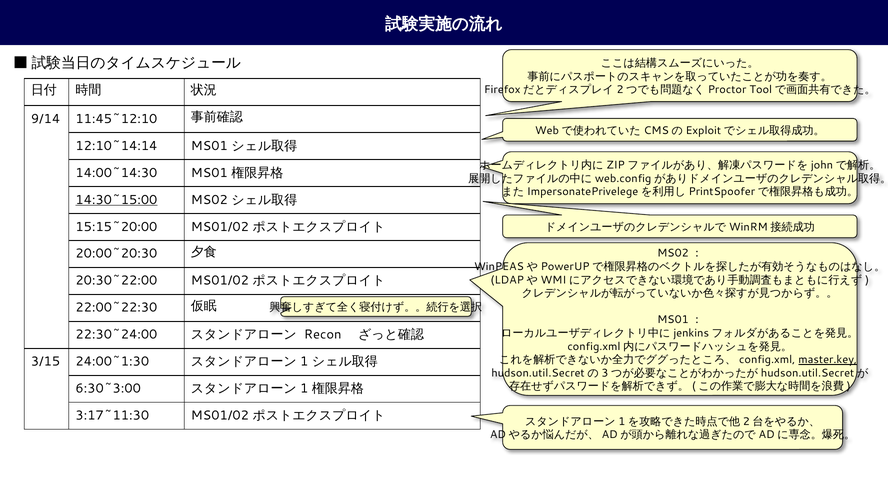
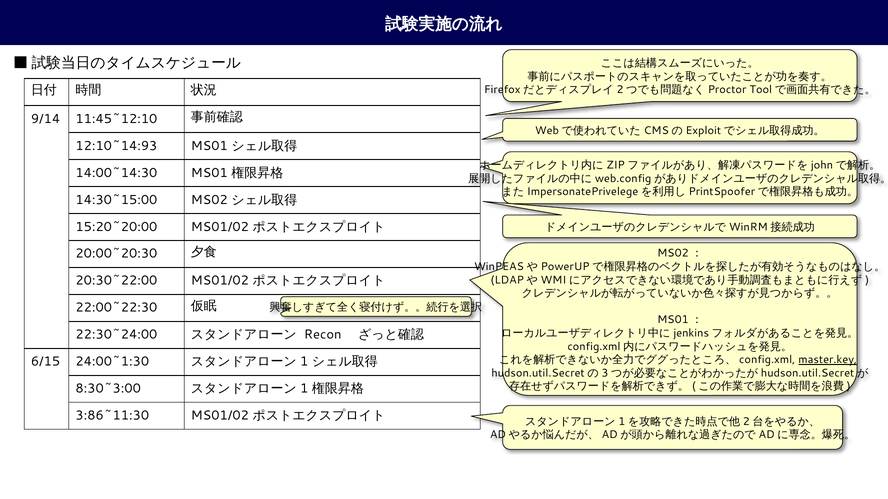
12:10~14:14: 12:10~14:14 -> 12:10~14:93
14:30~15:00 underline: present -> none
15:15~20:00: 15:15~20:00 -> 15:20~20:00
3/15: 3/15 -> 6/15
6:30~3:00: 6:30~3:00 -> 8:30~3:00
3:17~11:30: 3:17~11:30 -> 3:86~11:30
